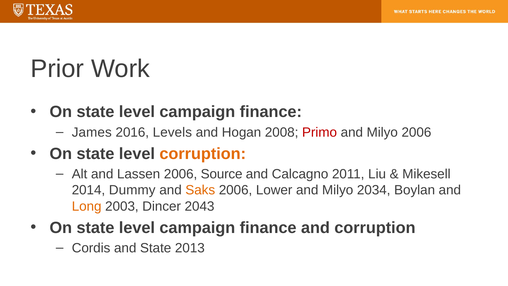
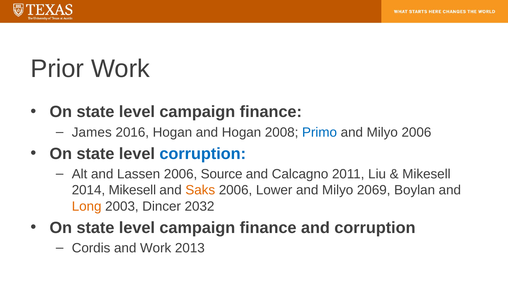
2016 Levels: Levels -> Hogan
Primo colour: red -> blue
corruption at (203, 154) colour: orange -> blue
2014 Dummy: Dummy -> Mikesell
2034: 2034 -> 2069
2043: 2043 -> 2032
and State: State -> Work
